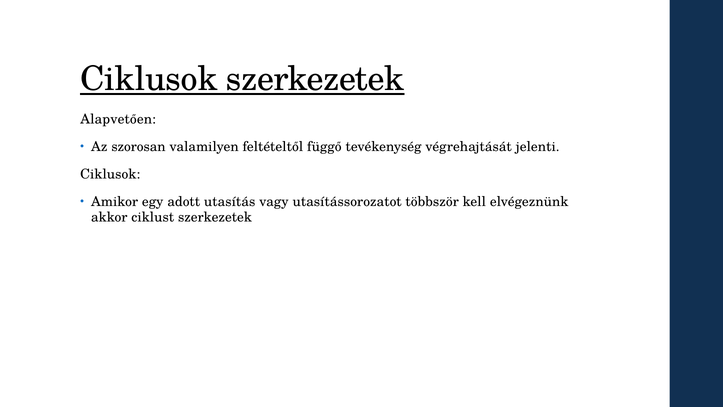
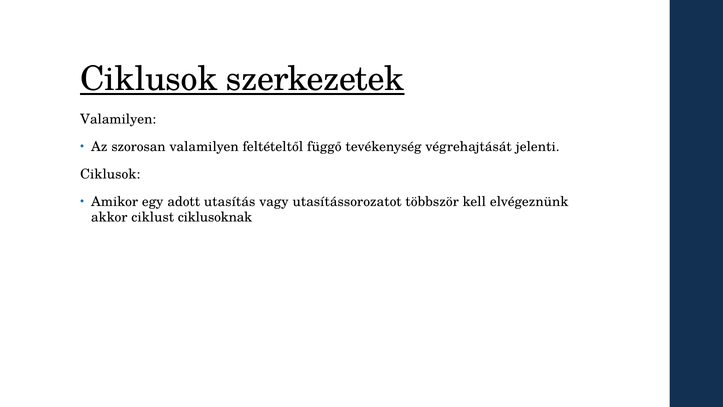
Alapvetően at (118, 119): Alapvetően -> Valamilyen
ciklust szerkezetek: szerkezetek -> ciklusoknak
